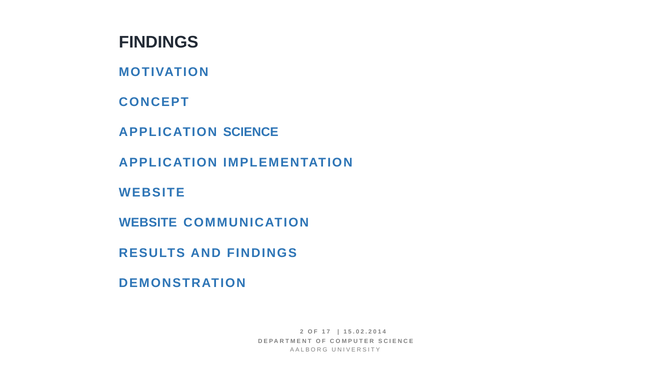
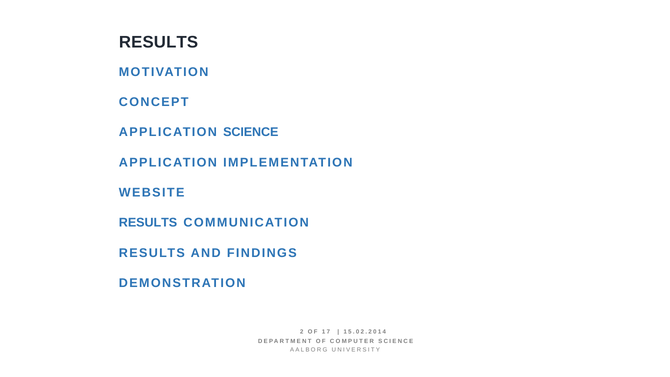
FINDINGS at (159, 42): FINDINGS -> RESULTS
WEBSITE at (148, 223): WEBSITE -> RESULTS
